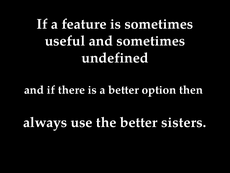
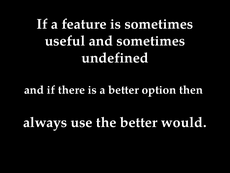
sisters: sisters -> would
